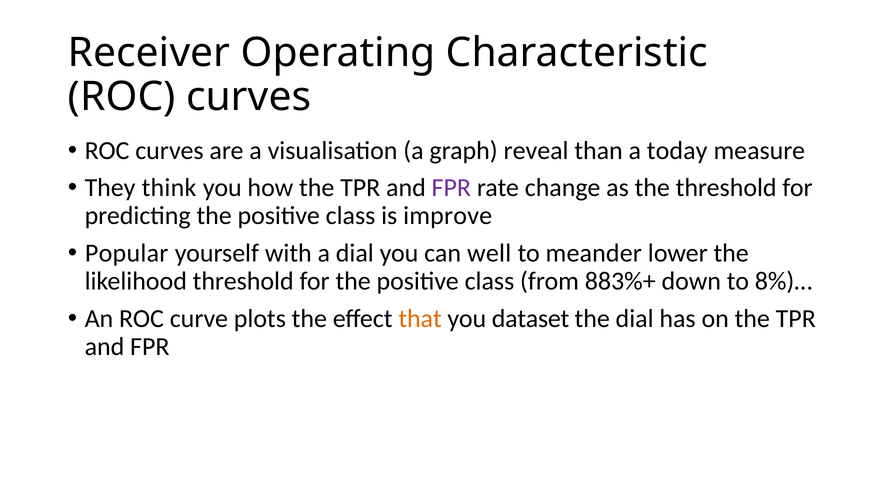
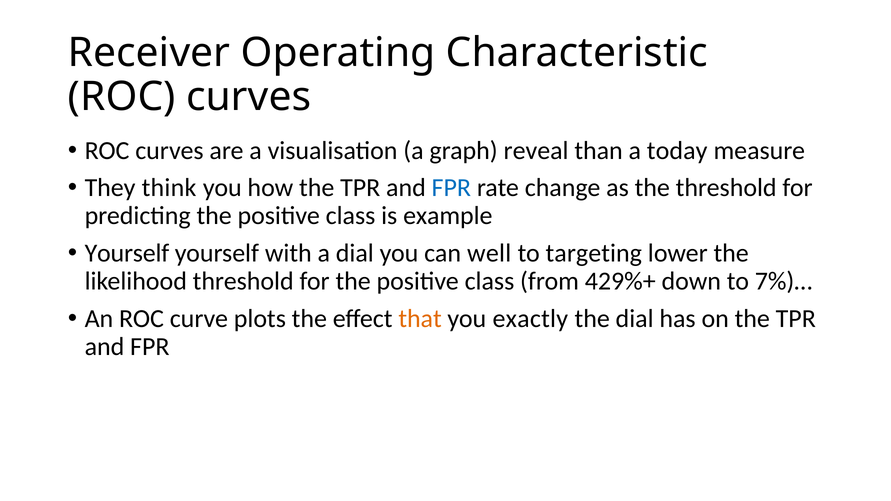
FPR at (451, 188) colour: purple -> blue
improve: improve -> example
Popular at (127, 253): Popular -> Yourself
meander: meander -> targeting
883%+: 883%+ -> 429%+
8%)…: 8%)… -> 7%)…
dataset: dataset -> exactly
